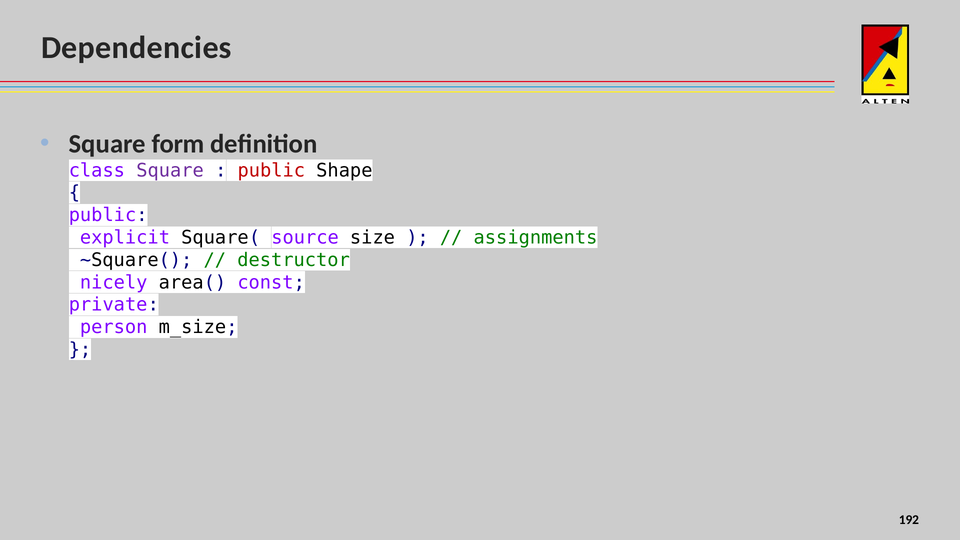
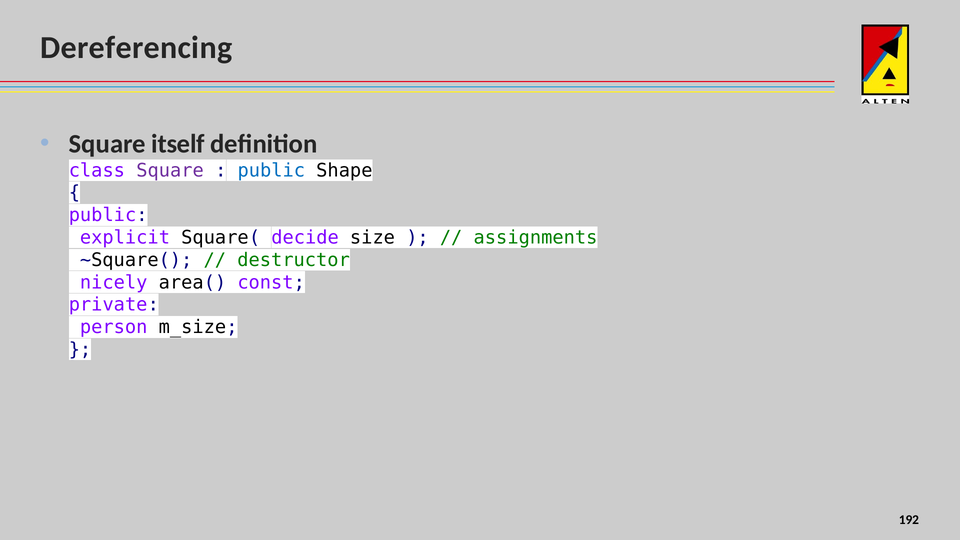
Dependencies: Dependencies -> Dereferencing
form: form -> itself
public at (271, 171) colour: red -> blue
source: source -> decide
